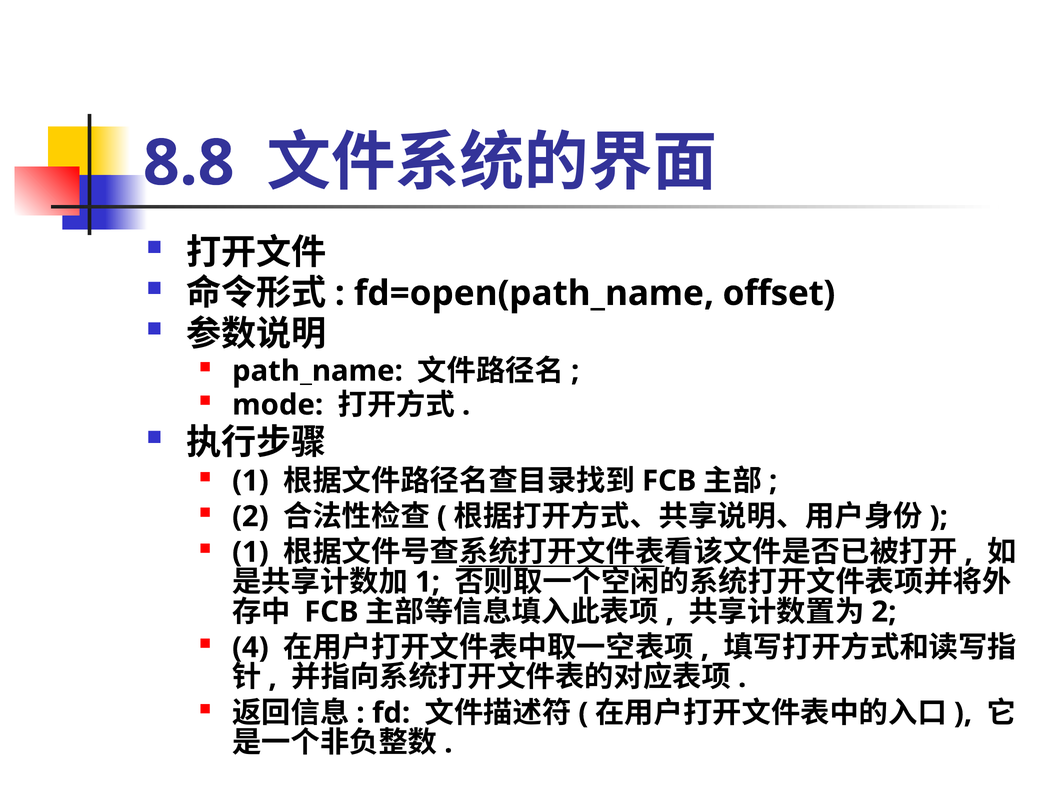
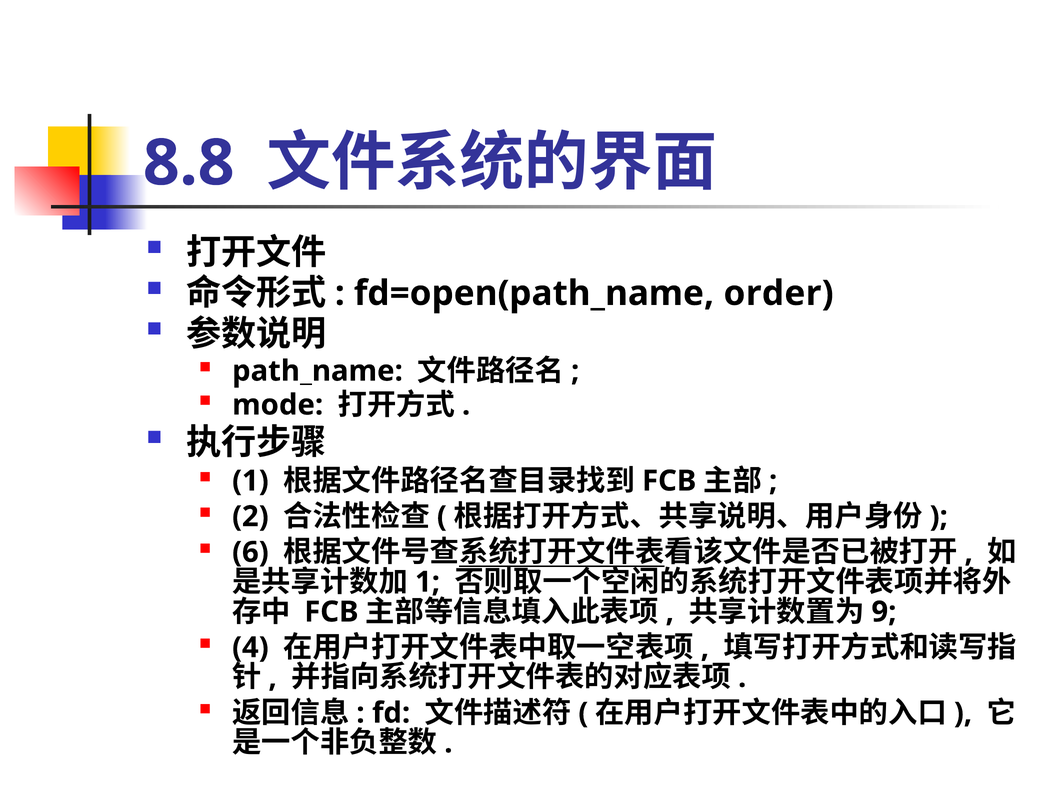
offset: offset -> order
1 at (250, 553): 1 -> 6
2 at (884, 612): 2 -> 9
